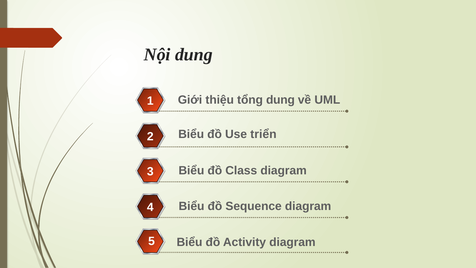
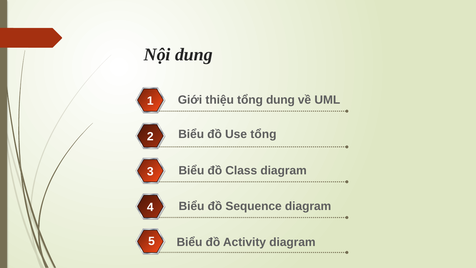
Use triển: triển -> tổng
